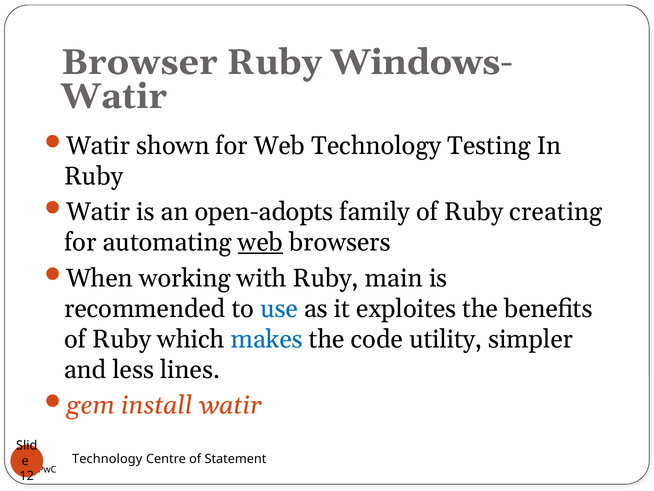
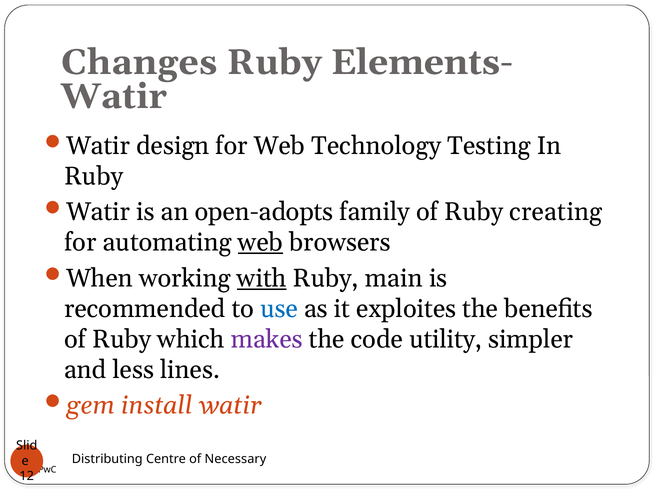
Browser: Browser -> Changes
Windows-: Windows- -> Elements-
shown: shown -> design
with underline: none -> present
makes colour: blue -> purple
Technology at (107, 459): Technology -> Distributing
Statement: Statement -> Necessary
